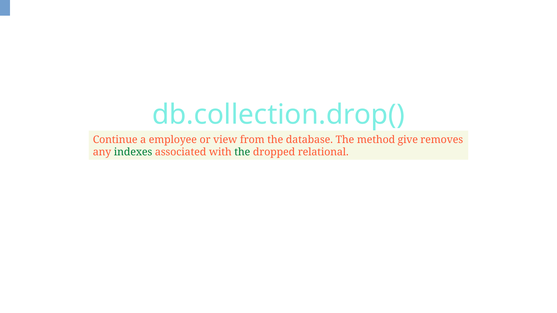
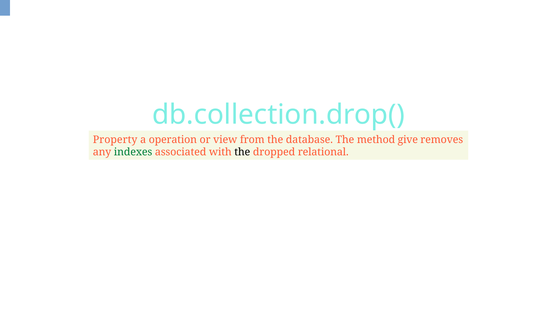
Continue: Continue -> Property
employee: employee -> operation
the at (242, 152) colour: green -> black
